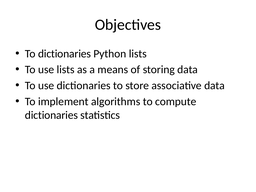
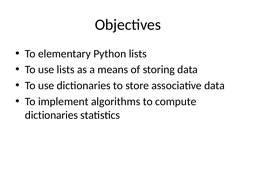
To dictionaries: dictionaries -> elementary
